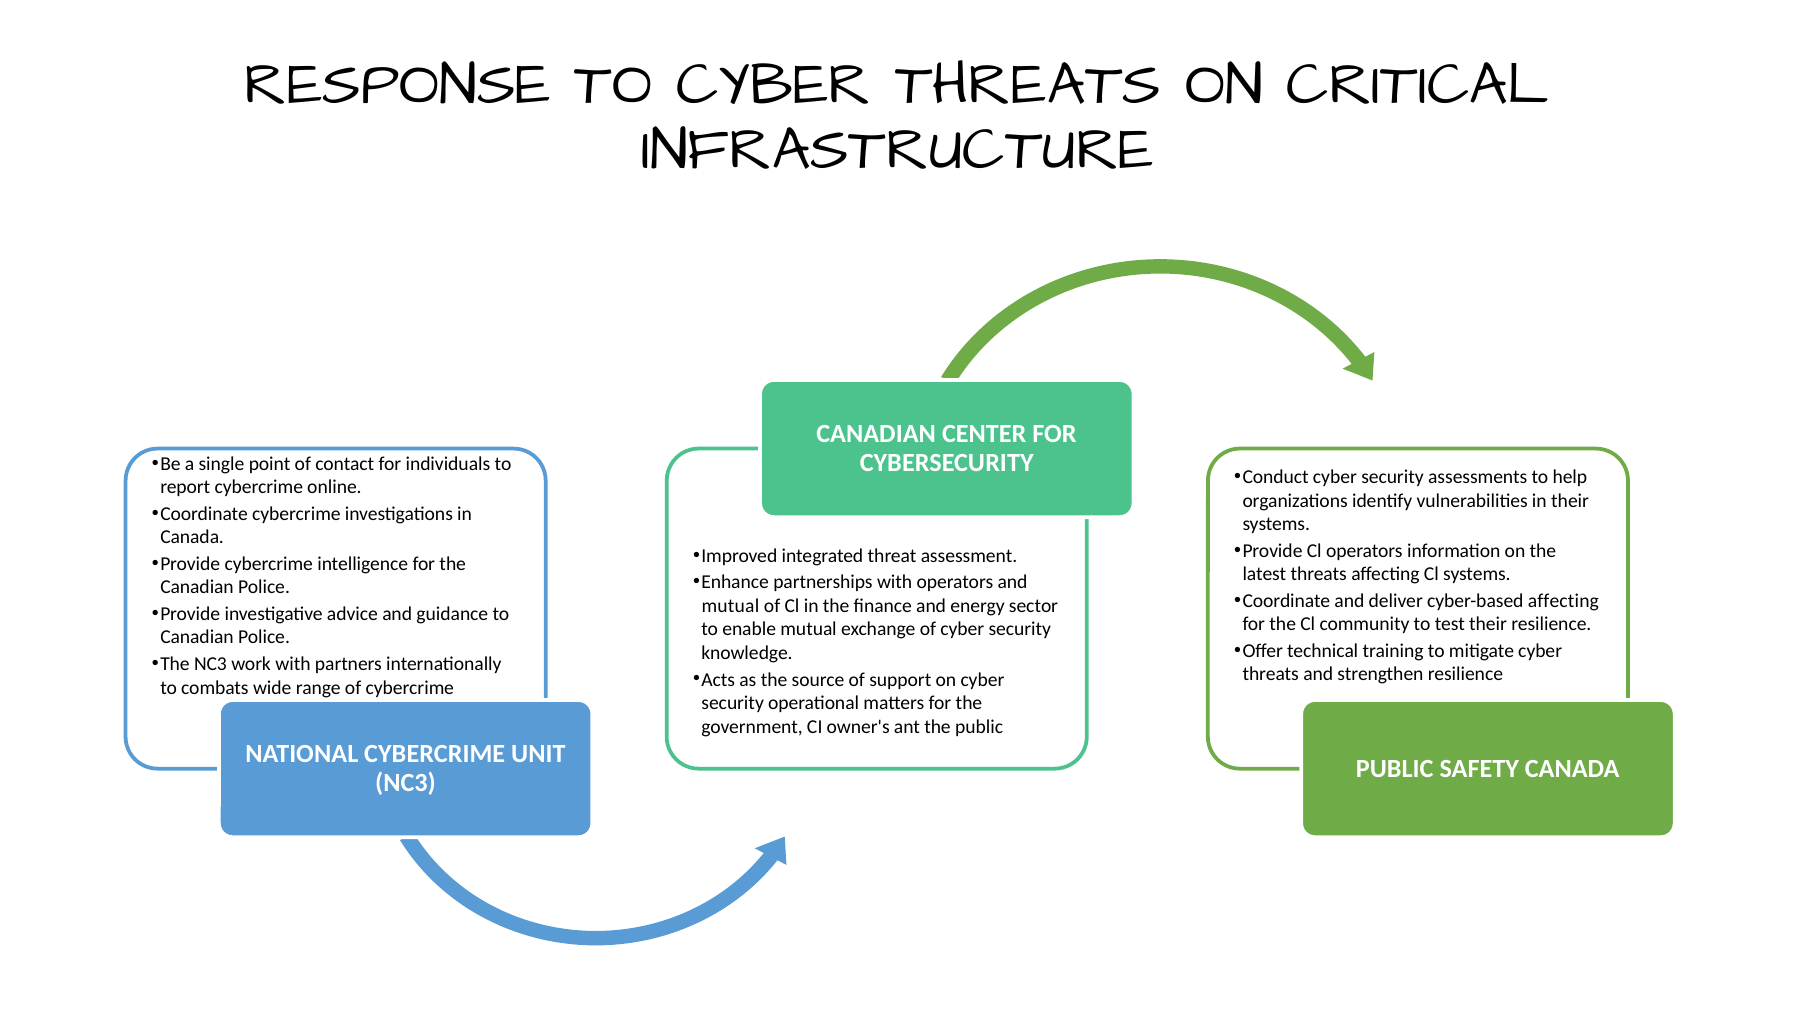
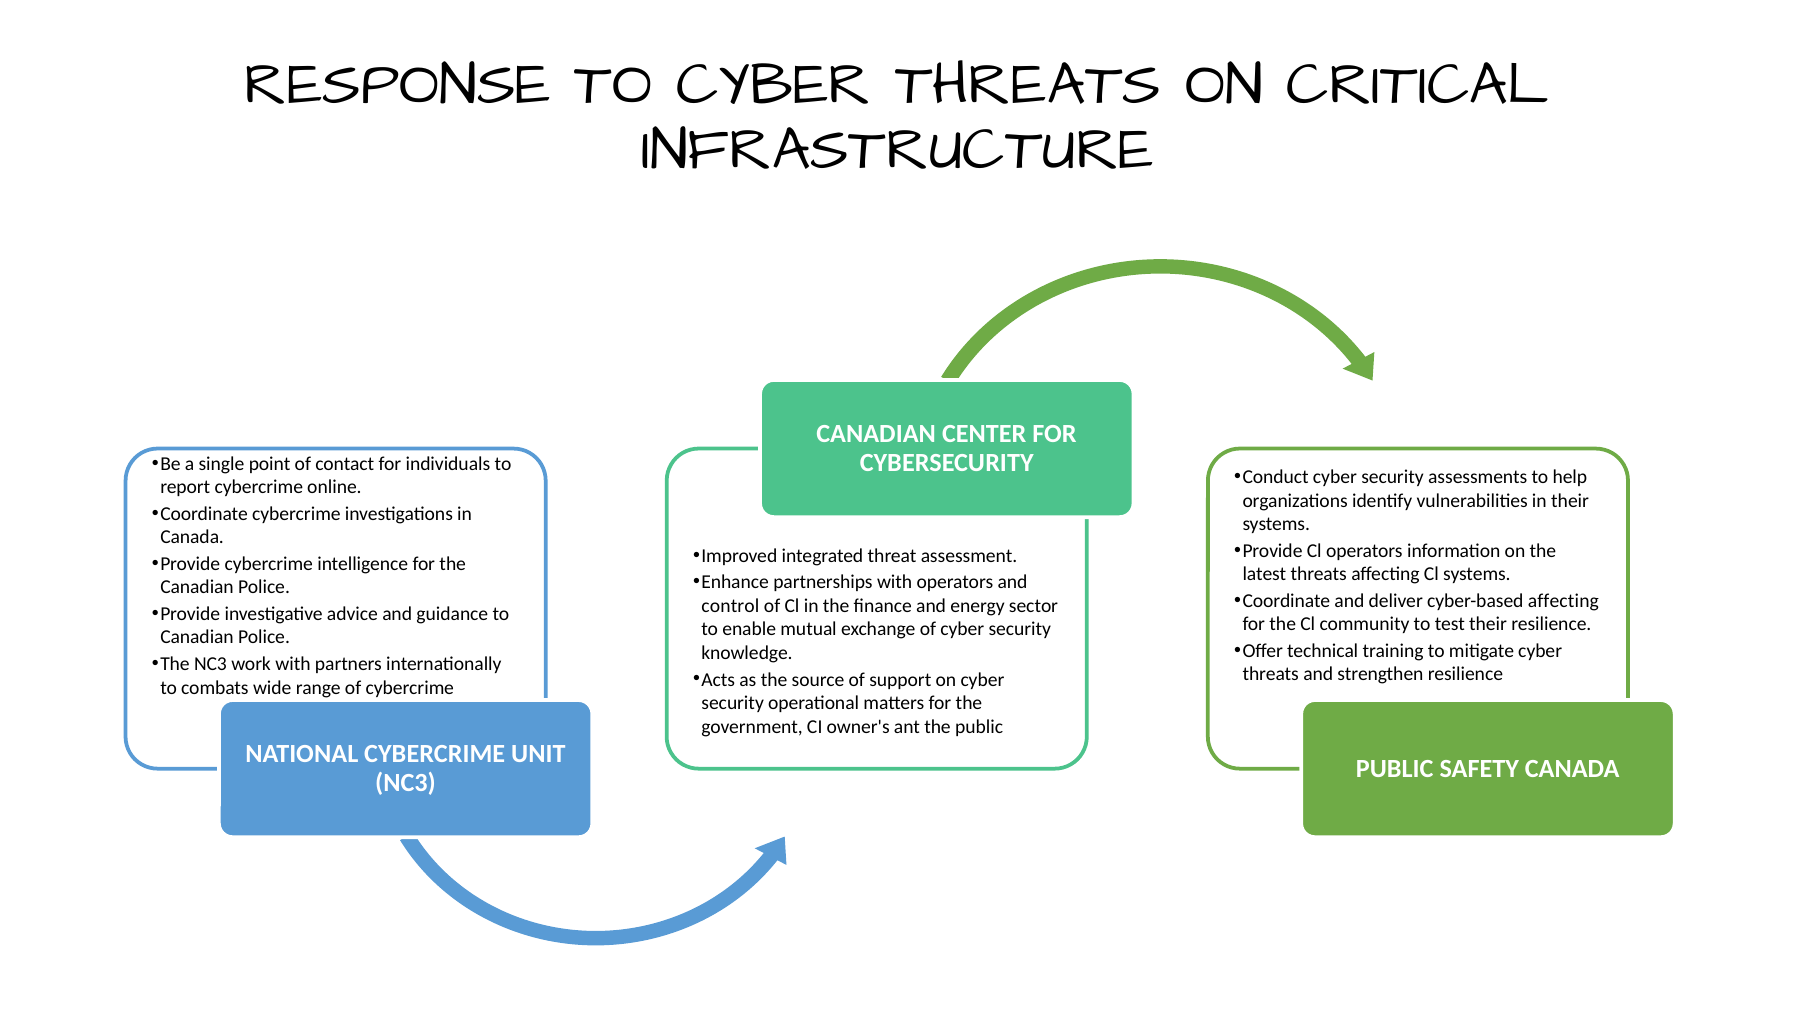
mutual at (730, 606): mutual -> control
